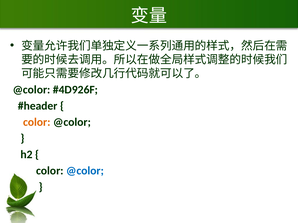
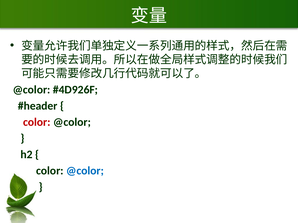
color at (37, 122) colour: orange -> red
